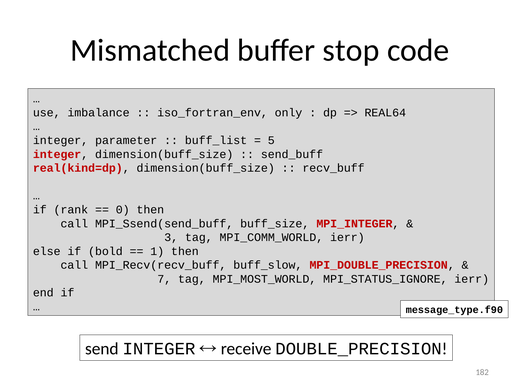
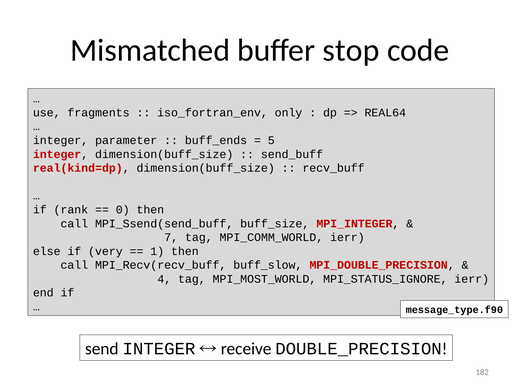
imbalance: imbalance -> fragments
buff_list: buff_list -> buff_ends
3: 3 -> 7
bold: bold -> very
7: 7 -> 4
